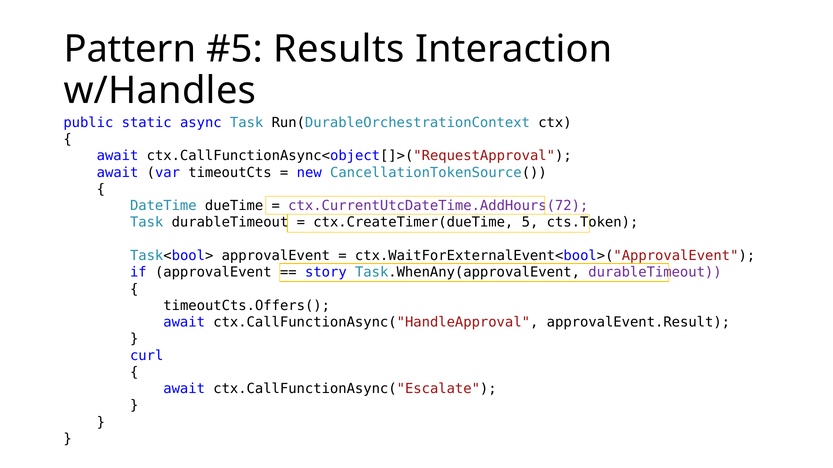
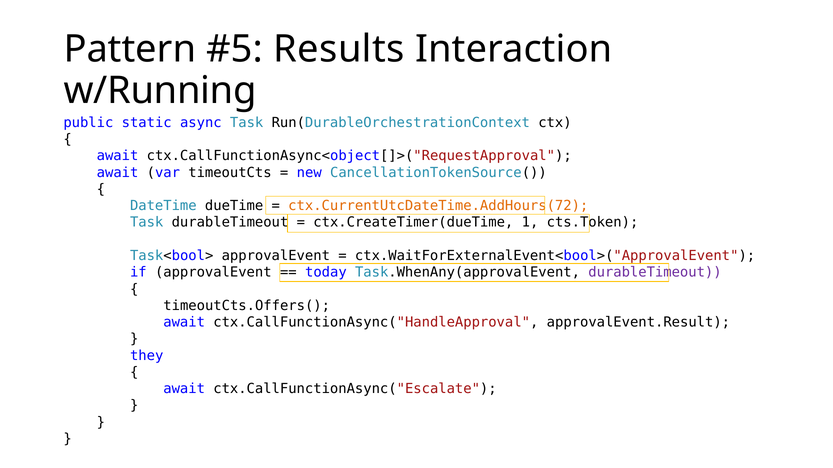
w/Handles: w/Handles -> w/Running
ctx.CurrentUtcDateTime.AddHours(72 colour: purple -> orange
5: 5 -> 1
story: story -> today
curl: curl -> they
